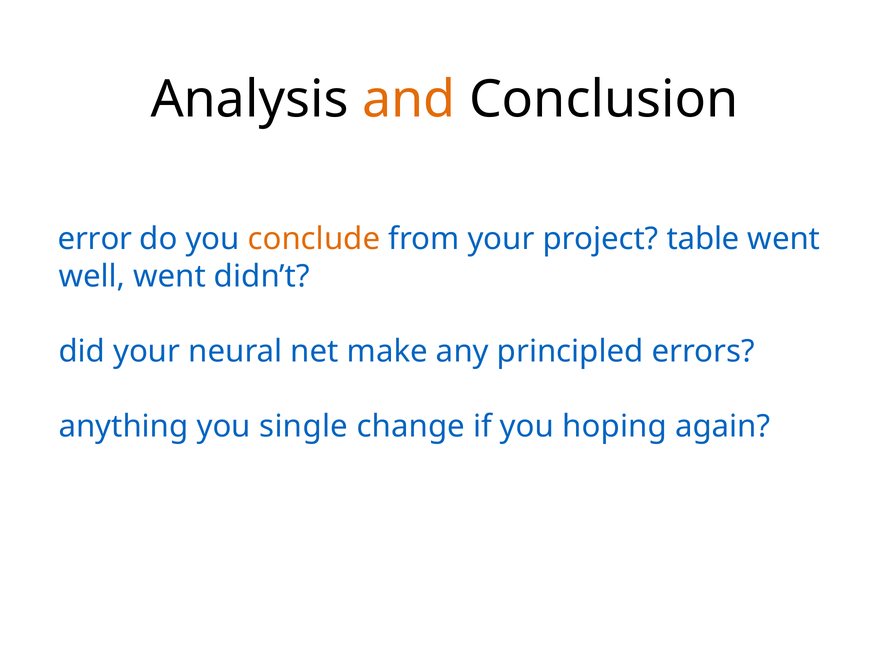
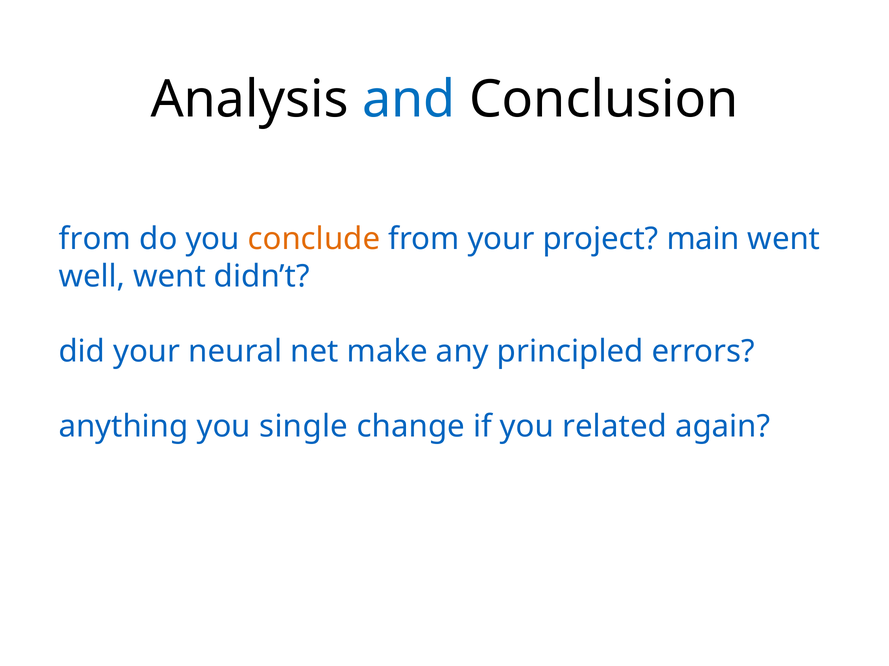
and colour: orange -> blue
error at (95, 239): error -> from
table: table -> main
hoping: hoping -> related
